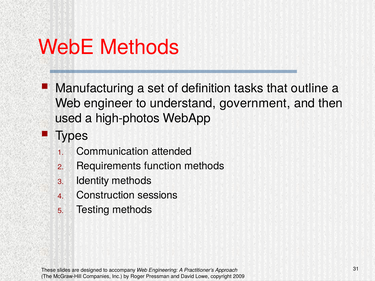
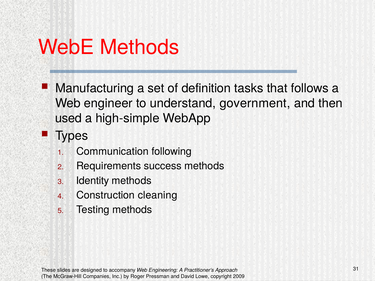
outline: outline -> follows
high-photos: high-photos -> high-simple
attended: attended -> following
function: function -> success
sessions: sessions -> cleaning
